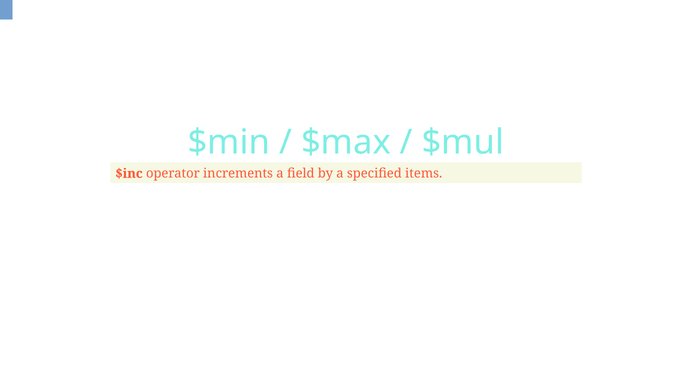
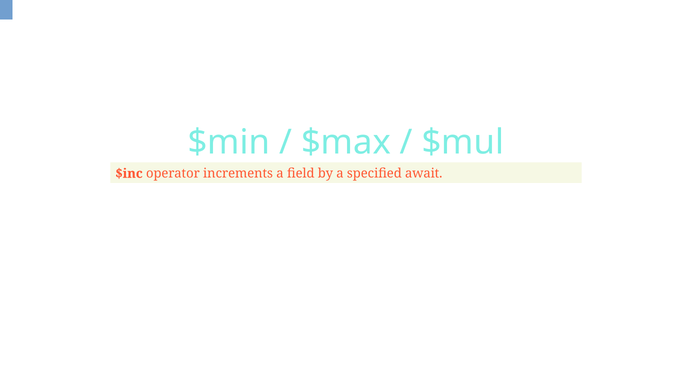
items: items -> await
